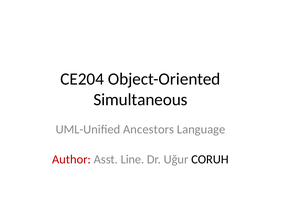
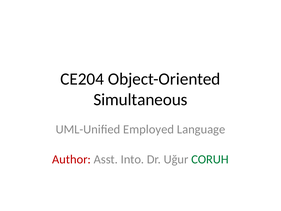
Ancestors: Ancestors -> Employed
Line: Line -> Into
CORUH colour: black -> green
